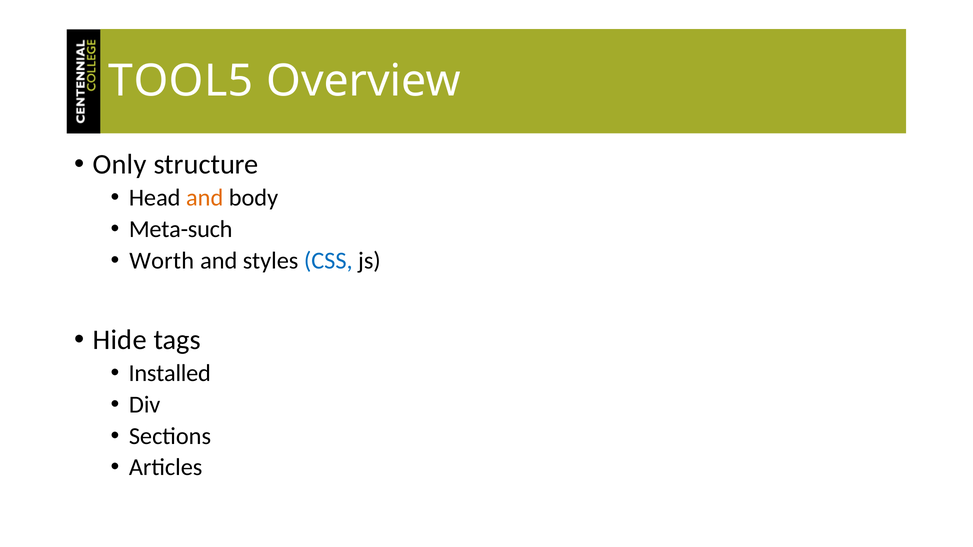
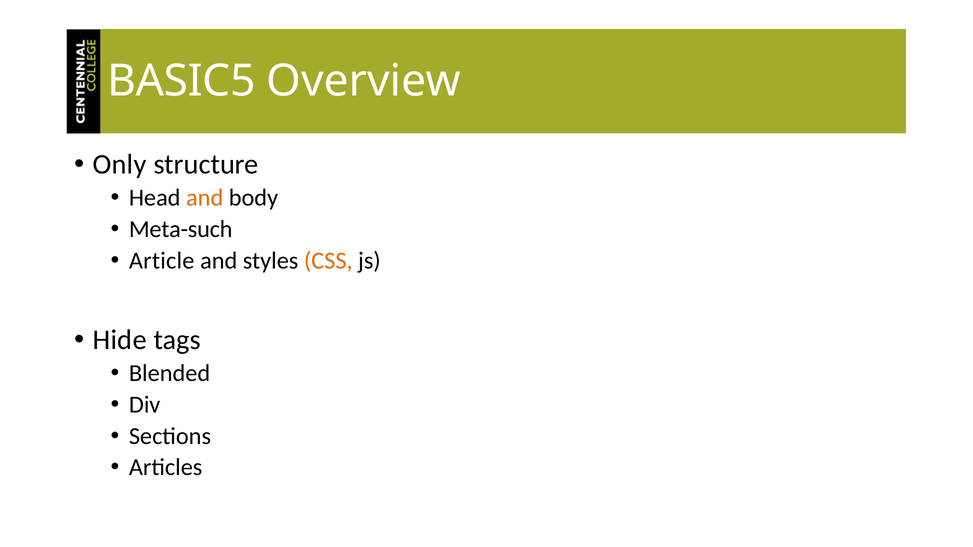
TOOL5: TOOL5 -> BASIC5
Worth: Worth -> Article
CSS colour: blue -> orange
Installed: Installed -> Blended
